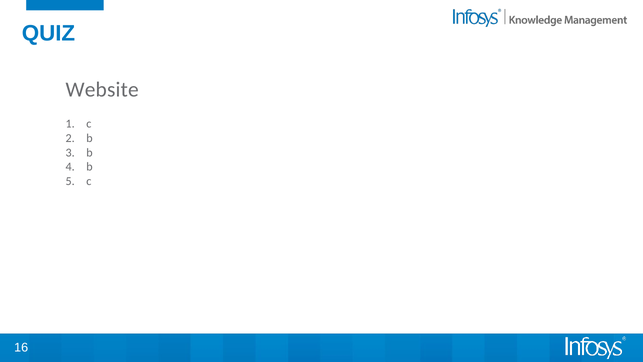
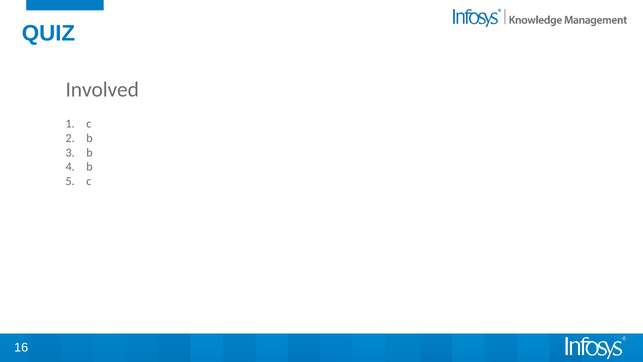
Website: Website -> Involved
